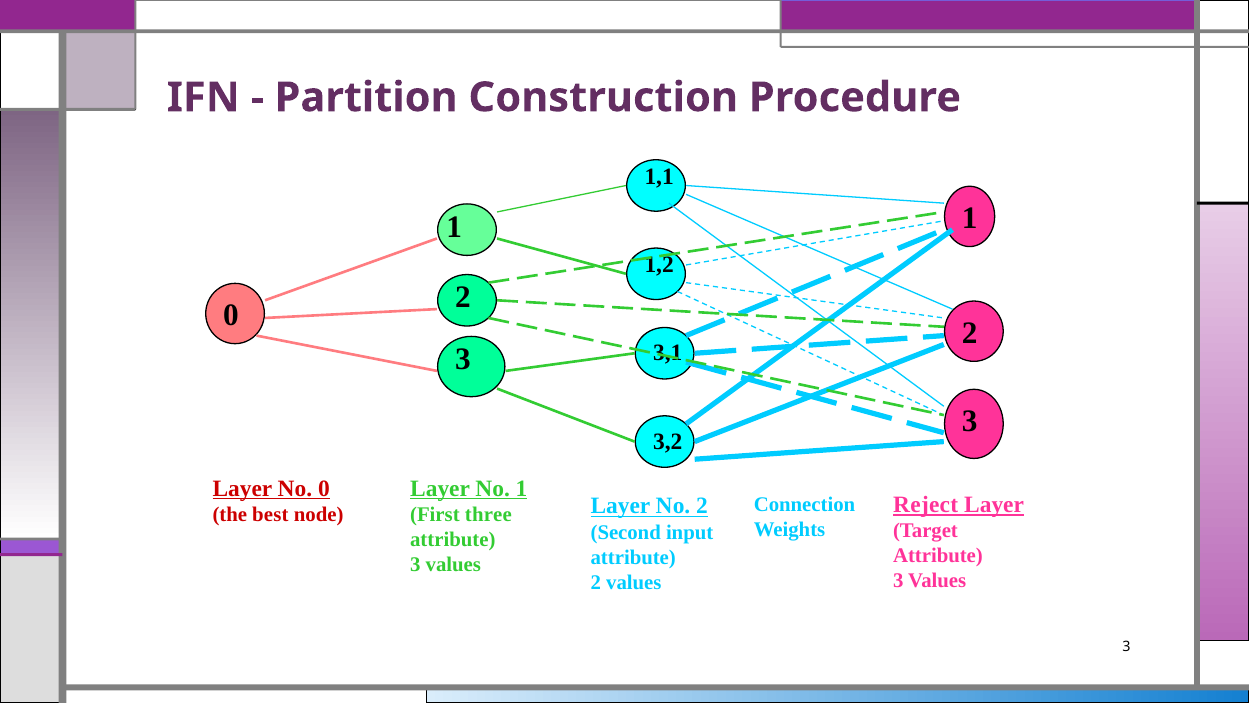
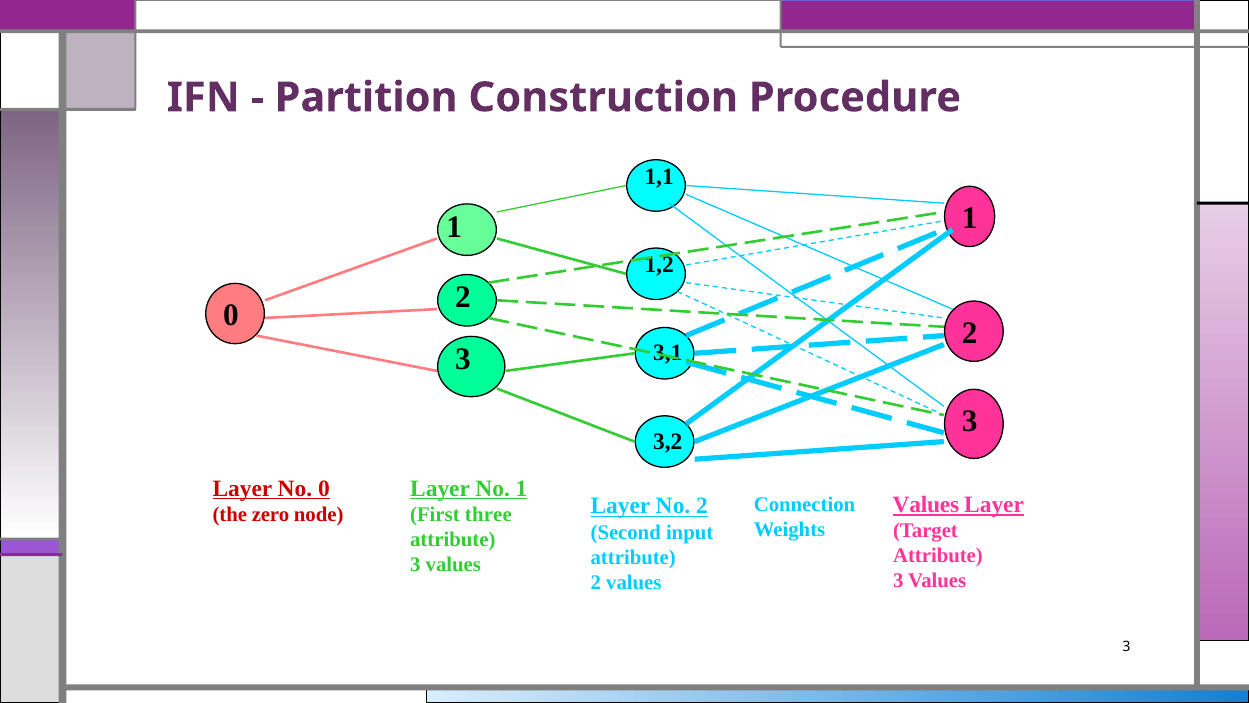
Reject at (926, 504): Reject -> Values
best: best -> zero
